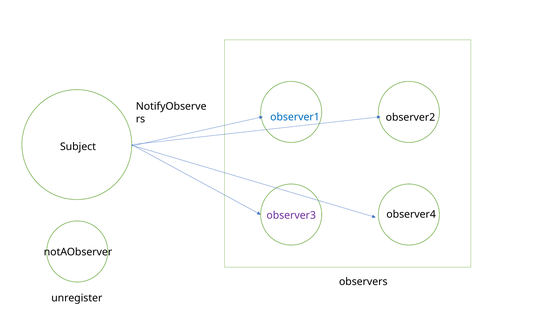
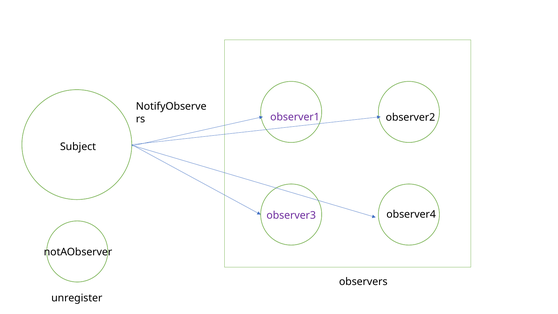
observer1 colour: blue -> purple
